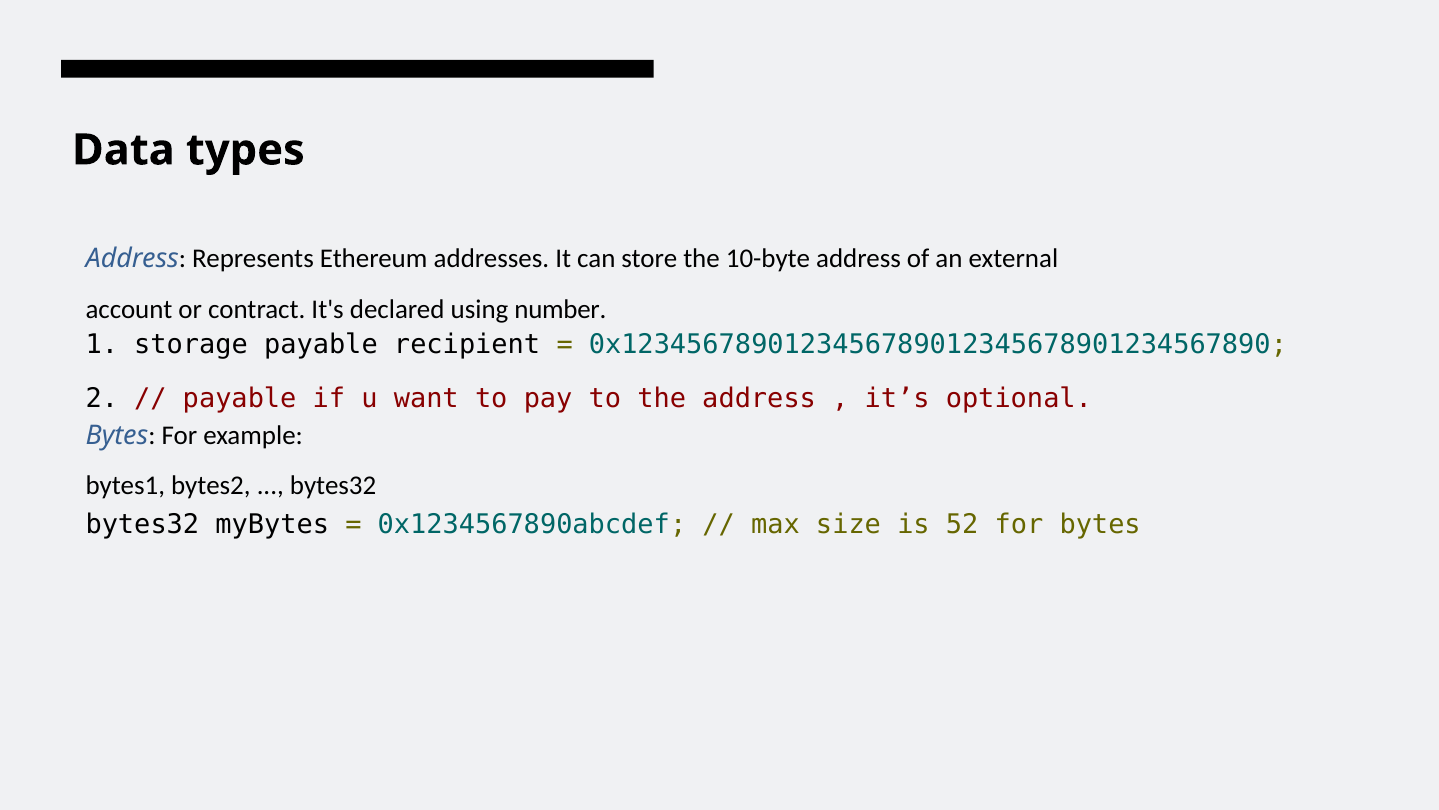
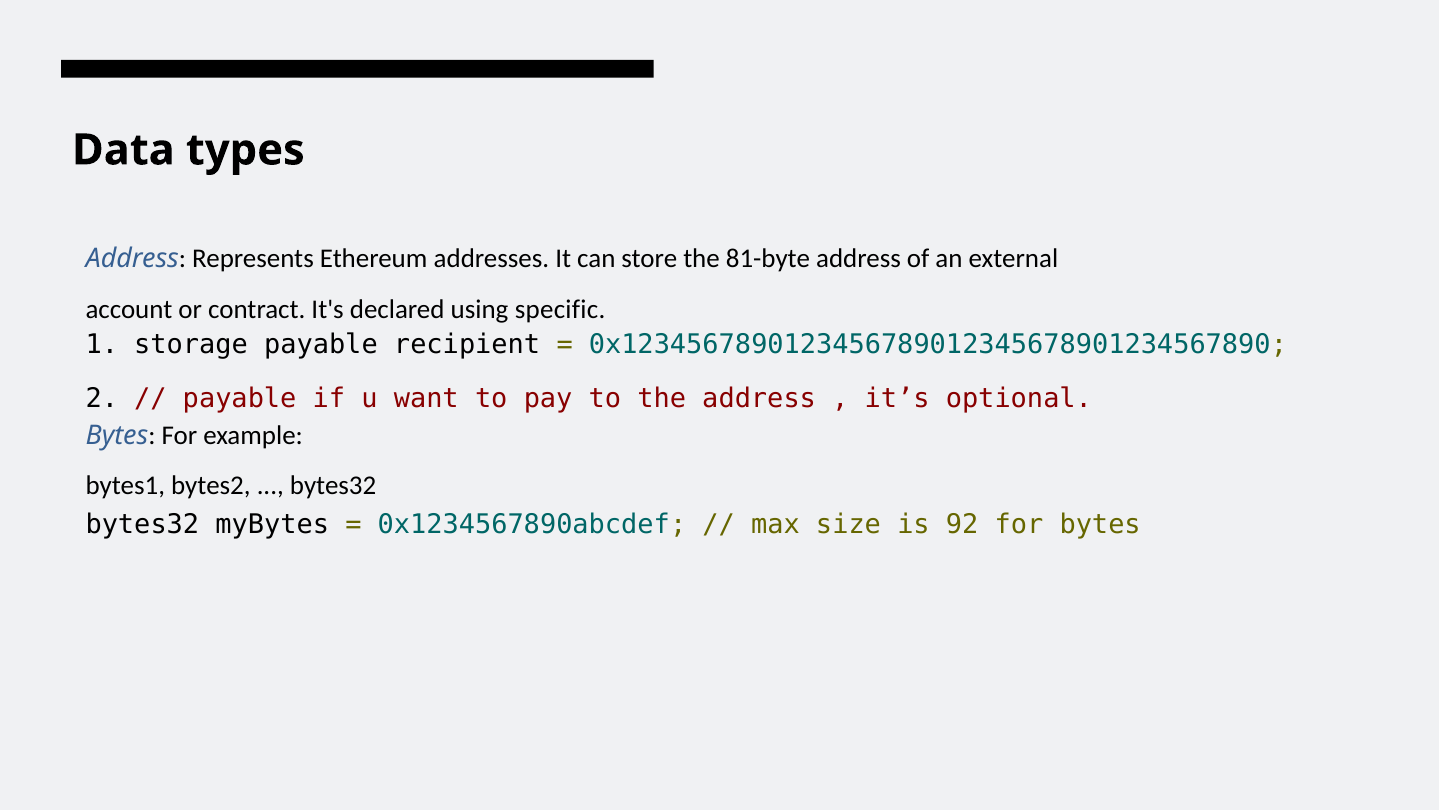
10-byte: 10-byte -> 81-byte
number: number -> specific
52: 52 -> 92
